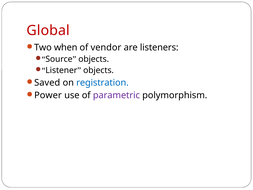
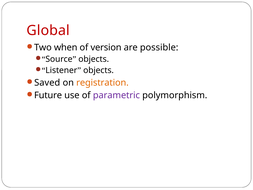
vendor: vendor -> version
listeners: listeners -> possible
registration colour: blue -> orange
Power: Power -> Future
